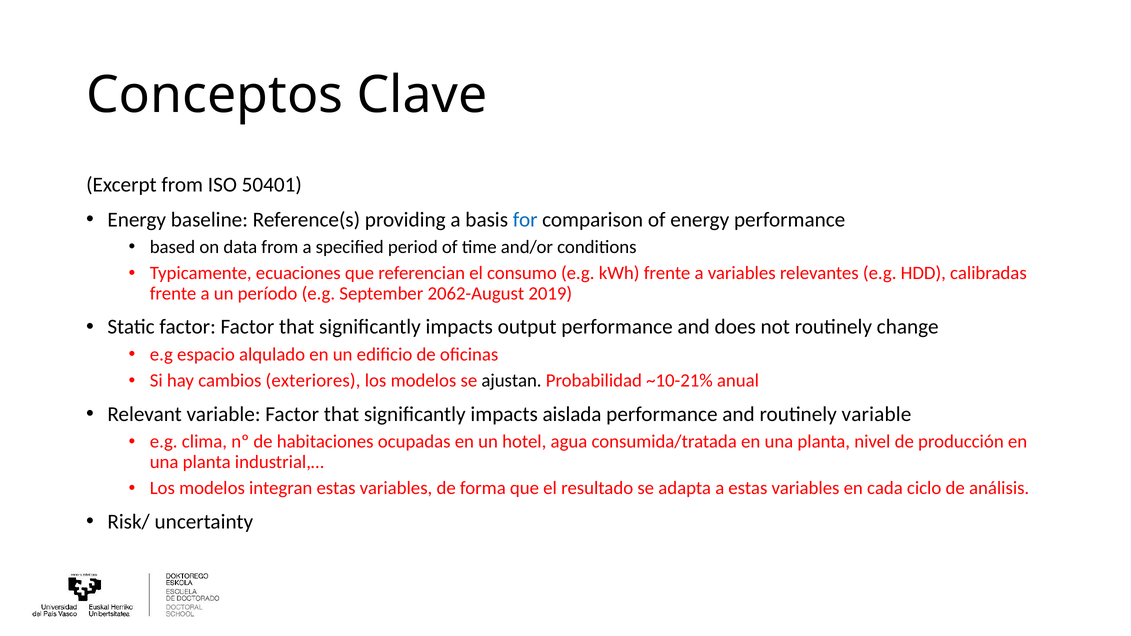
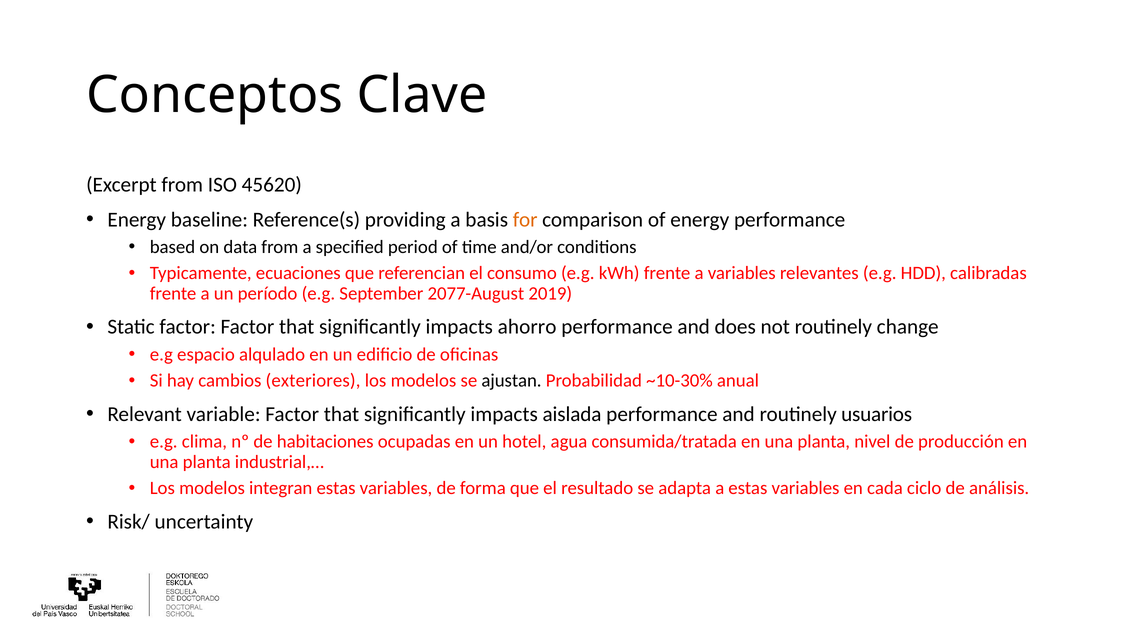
50401: 50401 -> 45620
for colour: blue -> orange
2062-August: 2062-August -> 2077-August
output: output -> ahorro
~10-21%: ~10-21% -> ~10-30%
routinely variable: variable -> usuarios
